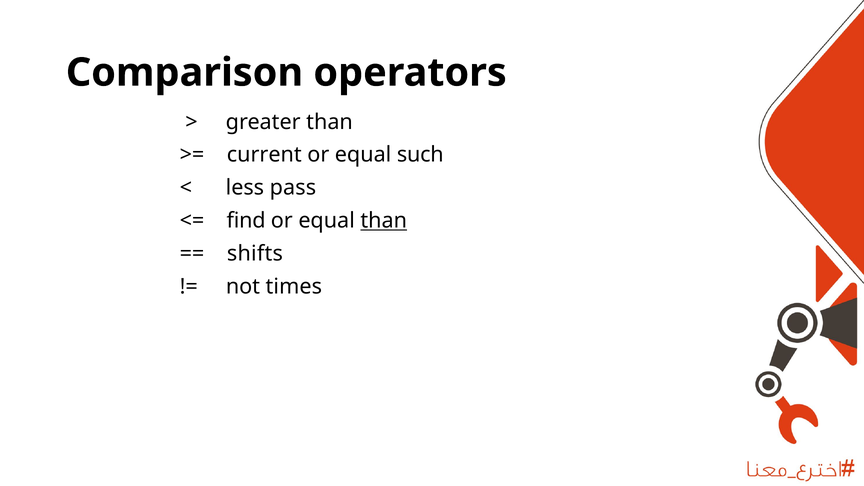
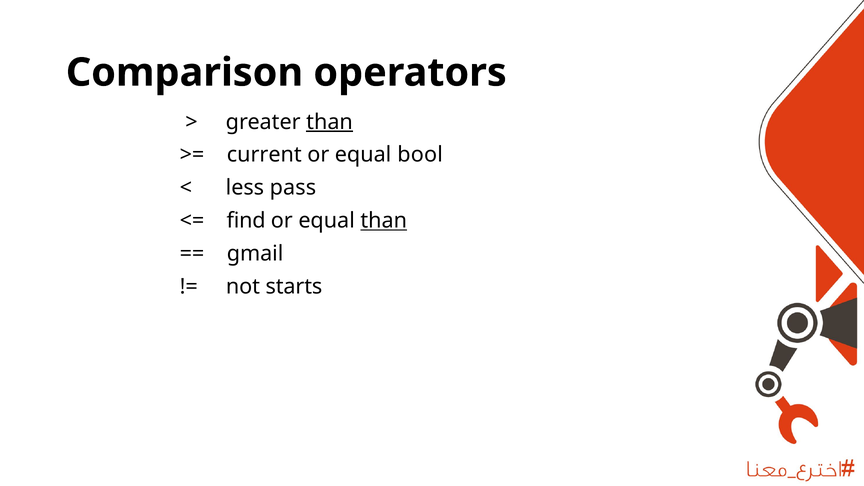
than at (330, 122) underline: none -> present
such: such -> bool
shifts: shifts -> gmail
times: times -> starts
